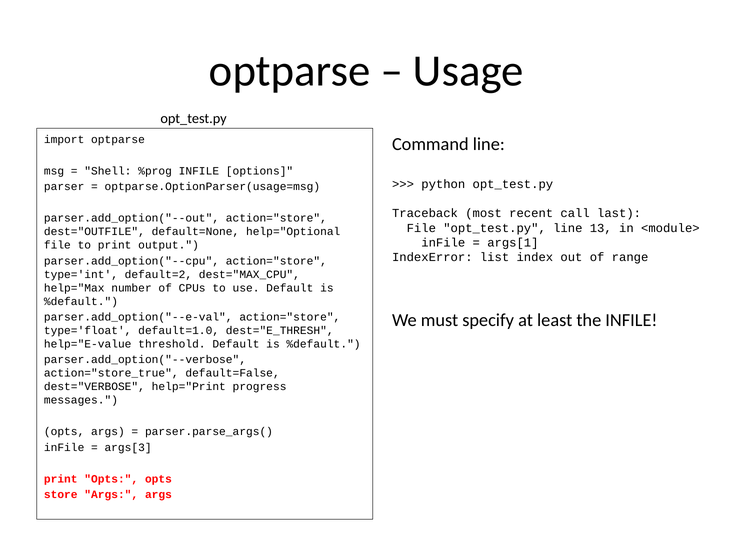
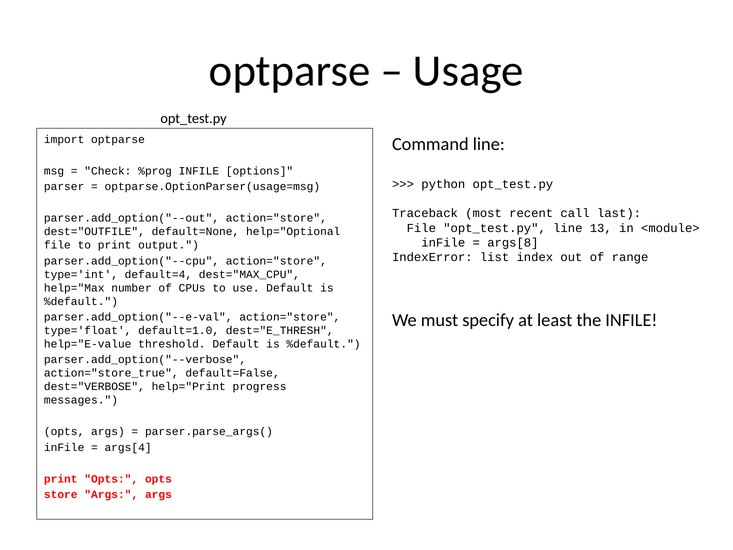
Shell: Shell -> Check
args[1: args[1 -> args[8
default=2: default=2 -> default=4
args[3: args[3 -> args[4
